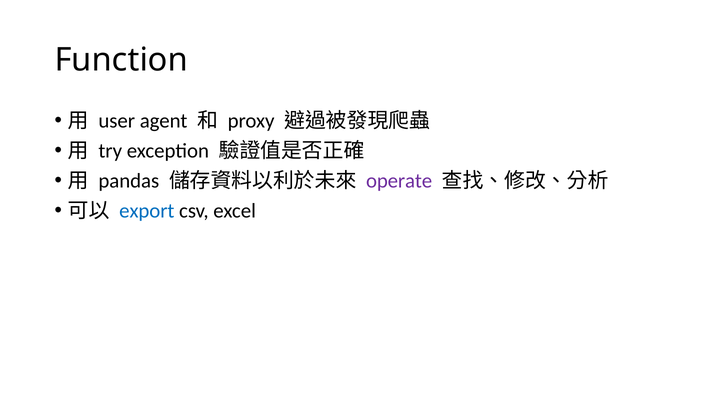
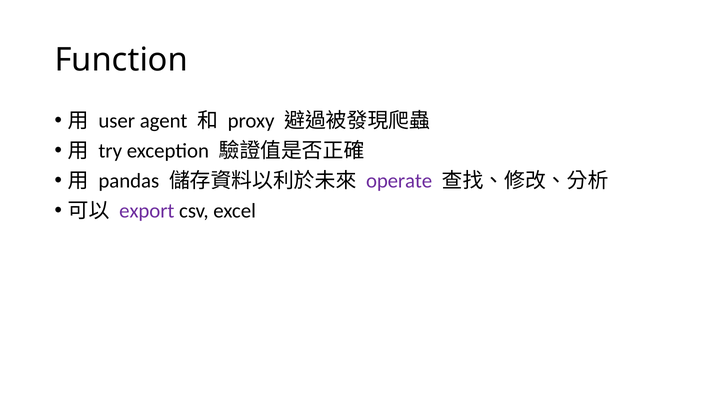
export colour: blue -> purple
